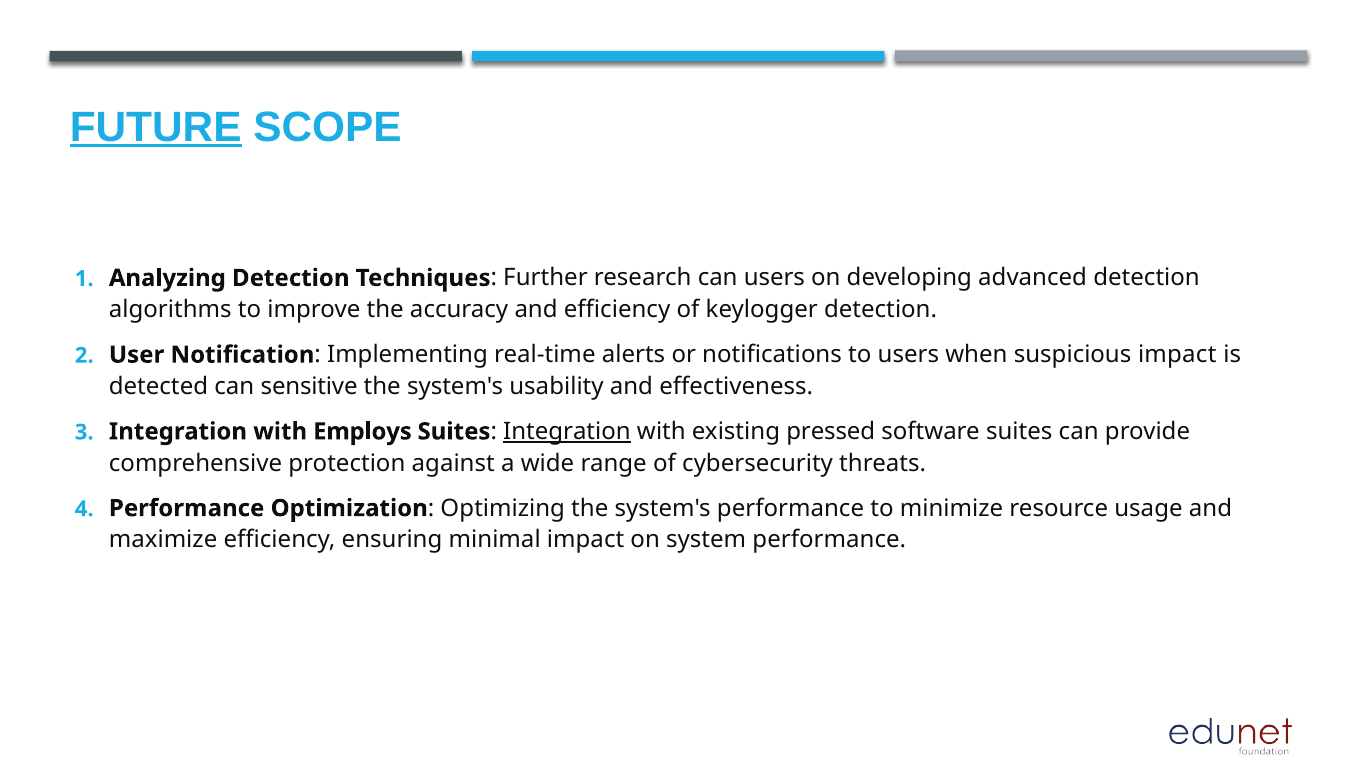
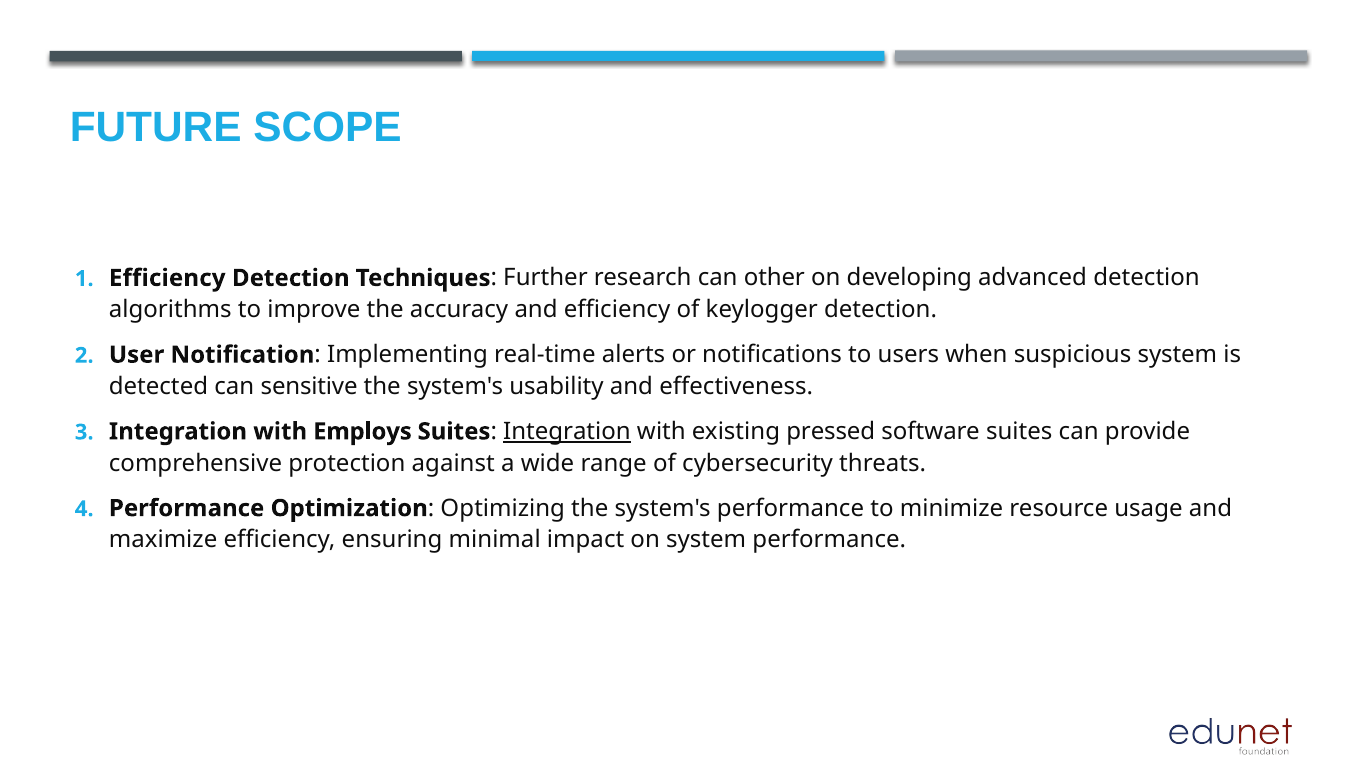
FUTURE underline: present -> none
Analyzing at (167, 278): Analyzing -> Efficiency
can users: users -> other
suspicious impact: impact -> system
